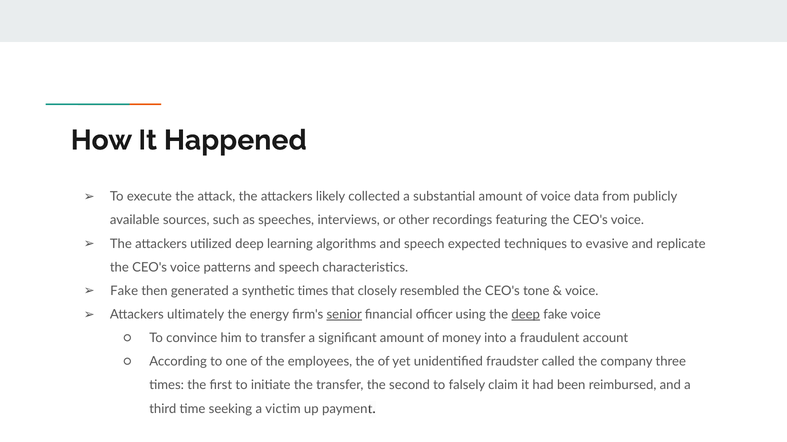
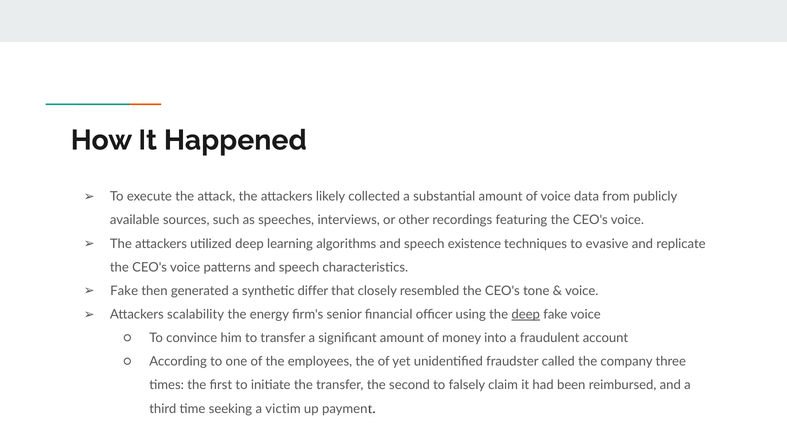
expected: expected -> existence
synthetic times: times -> differ
ultimately: ultimately -> scalability
senior underline: present -> none
